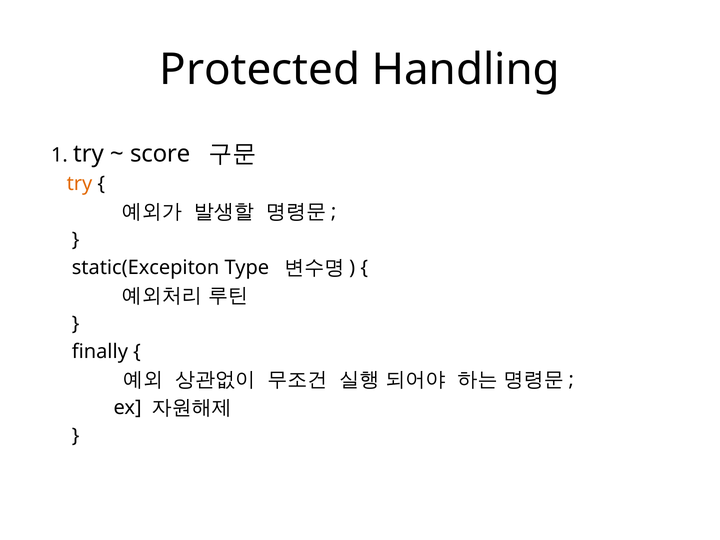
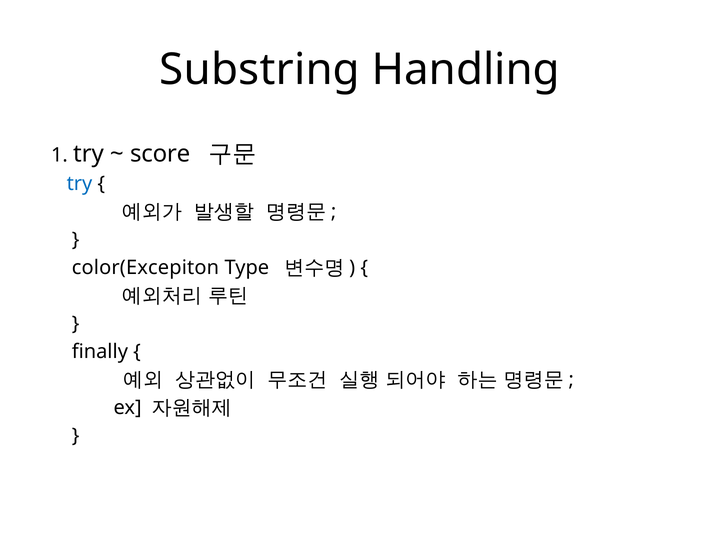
Protected: Protected -> Substring
try at (79, 184) colour: orange -> blue
static(Excepiton: static(Excepiton -> color(Excepiton
